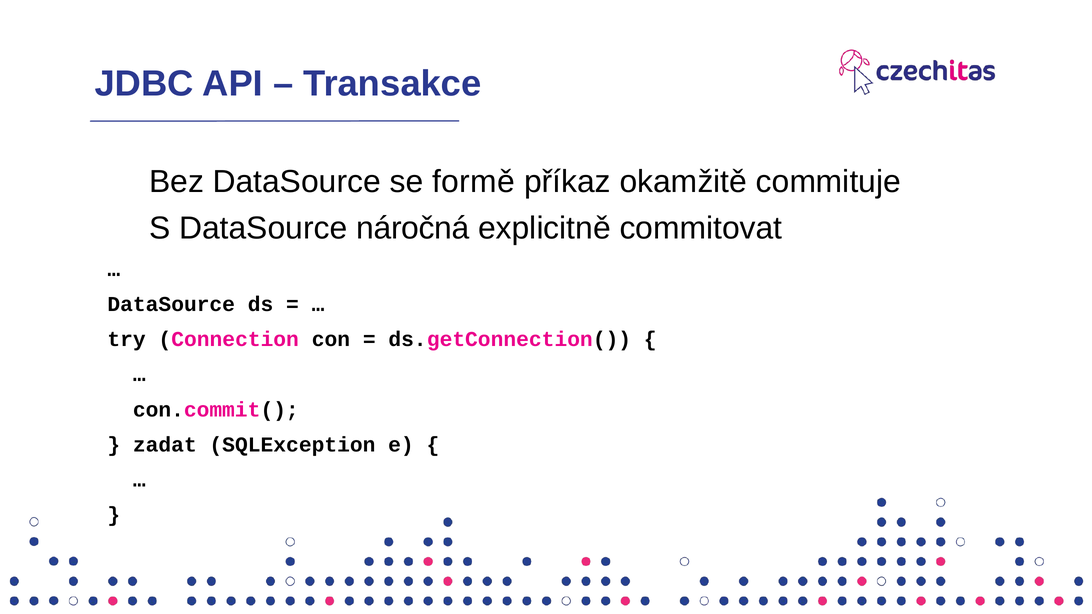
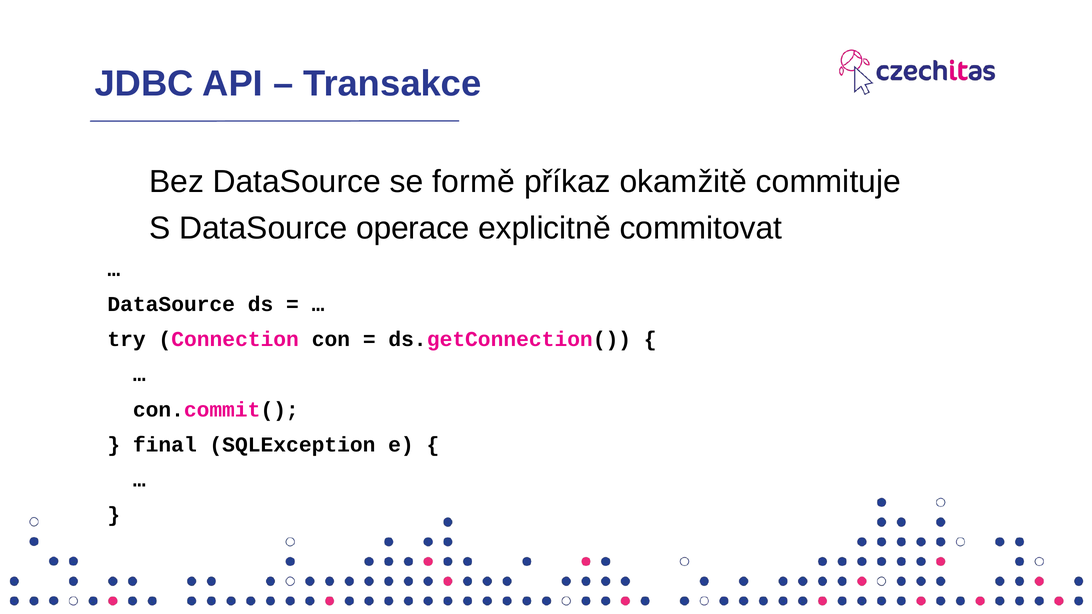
náročná: náročná -> operace
zadat: zadat -> final
